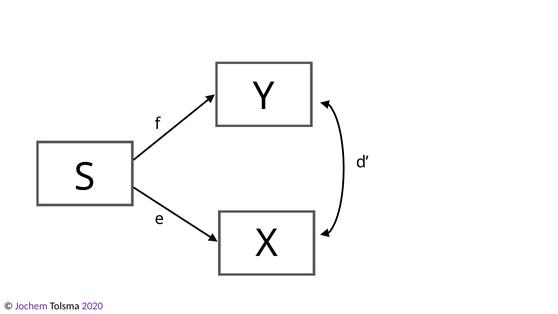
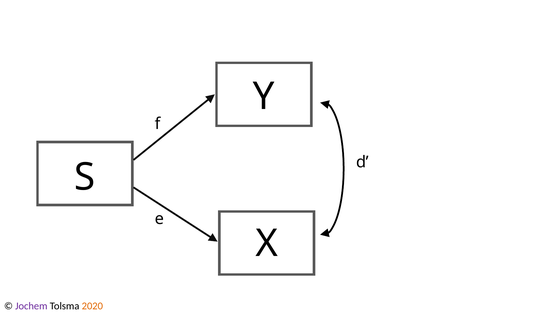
2020 colour: purple -> orange
